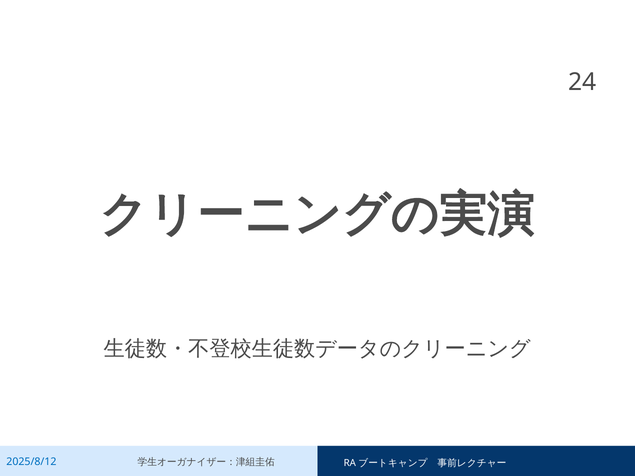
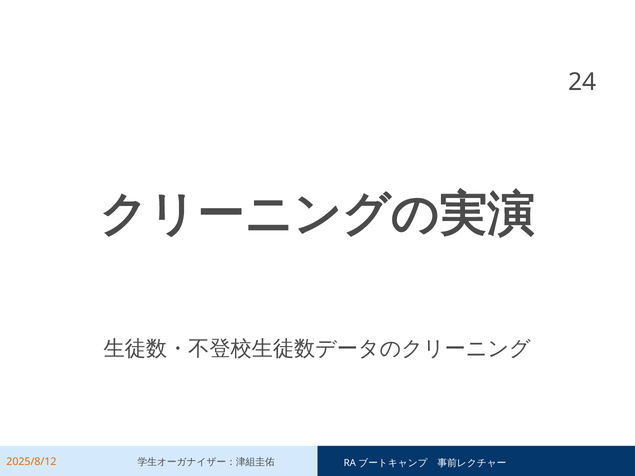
2025/8/12 colour: blue -> orange
